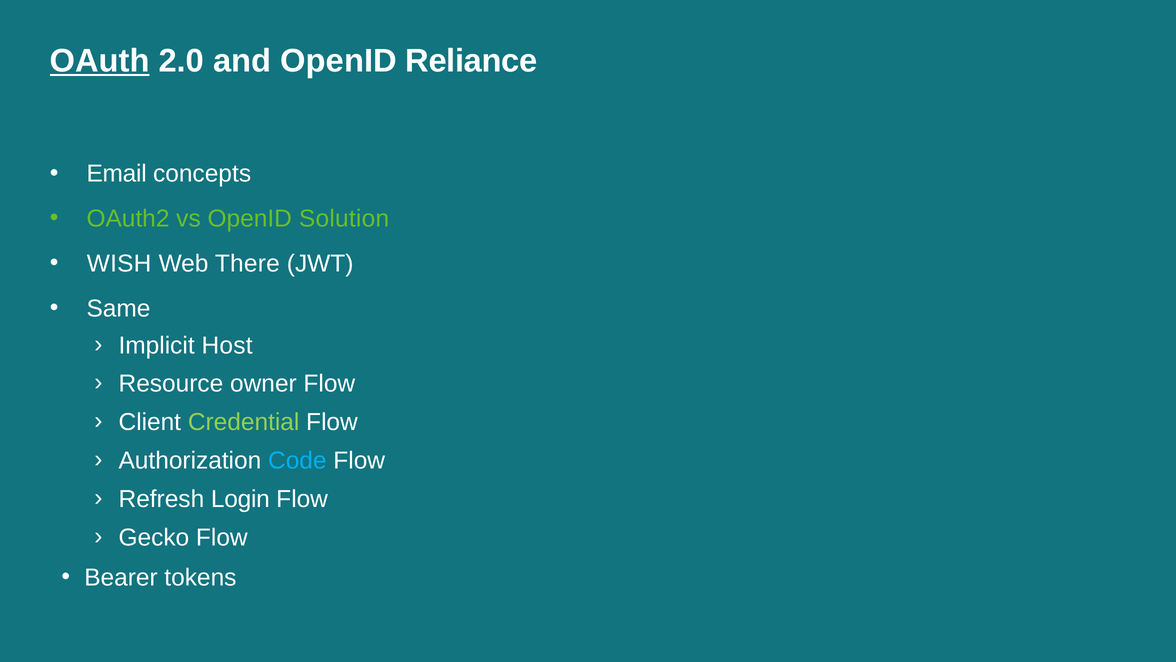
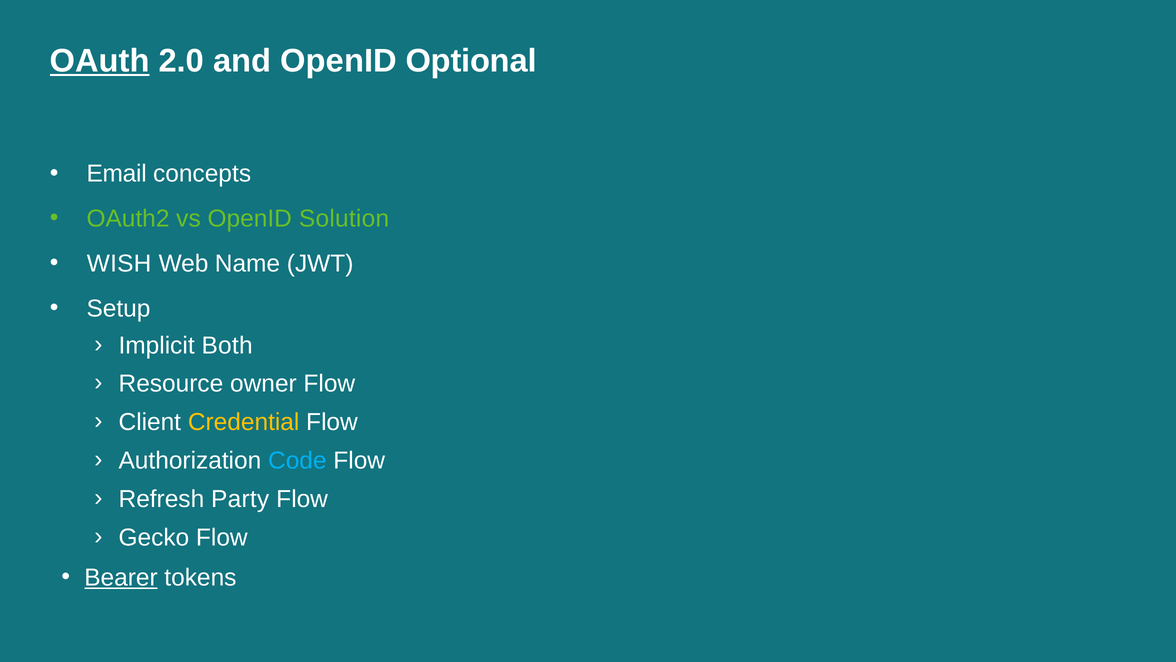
Reliance: Reliance -> Optional
There: There -> Name
Same: Same -> Setup
Host: Host -> Both
Credential colour: light green -> yellow
Login: Login -> Party
Bearer underline: none -> present
